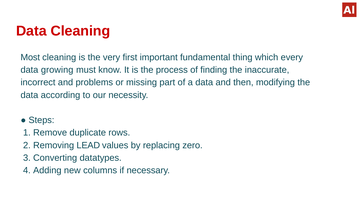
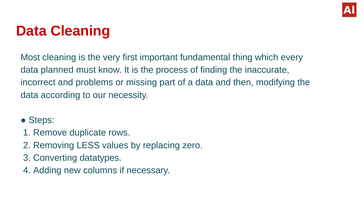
growing: growing -> planned
LEAD: LEAD -> LESS
